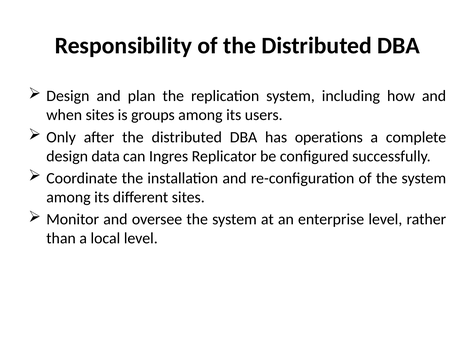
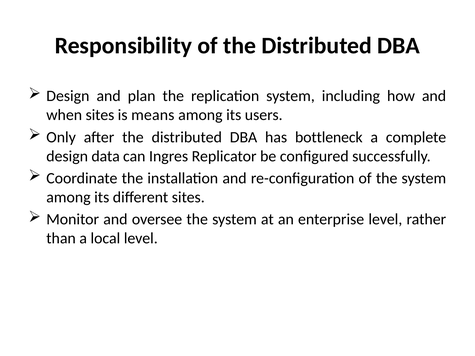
groups: groups -> means
operations: operations -> bottleneck
